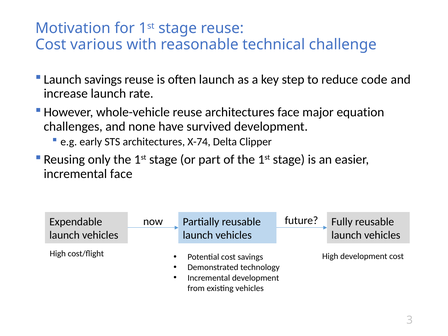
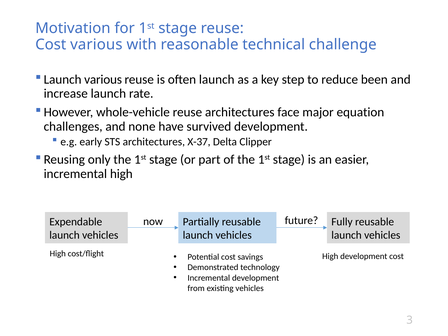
Launch savings: savings -> various
code: code -> been
X-74: X-74 -> X-37
incremental face: face -> high
